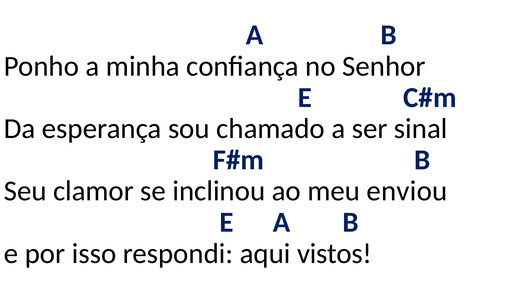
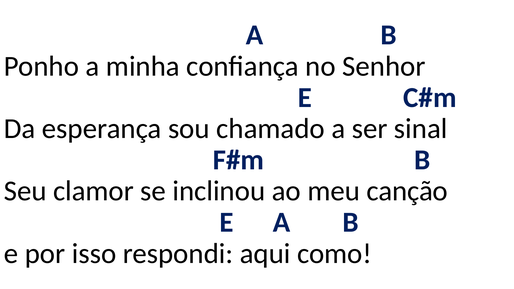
enviou: enviou -> canção
vistos: vistos -> como
